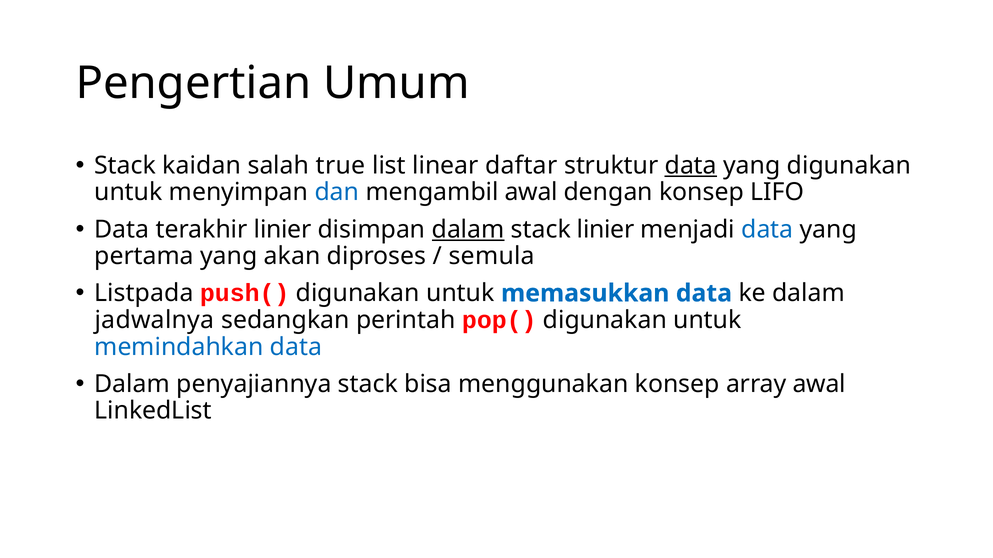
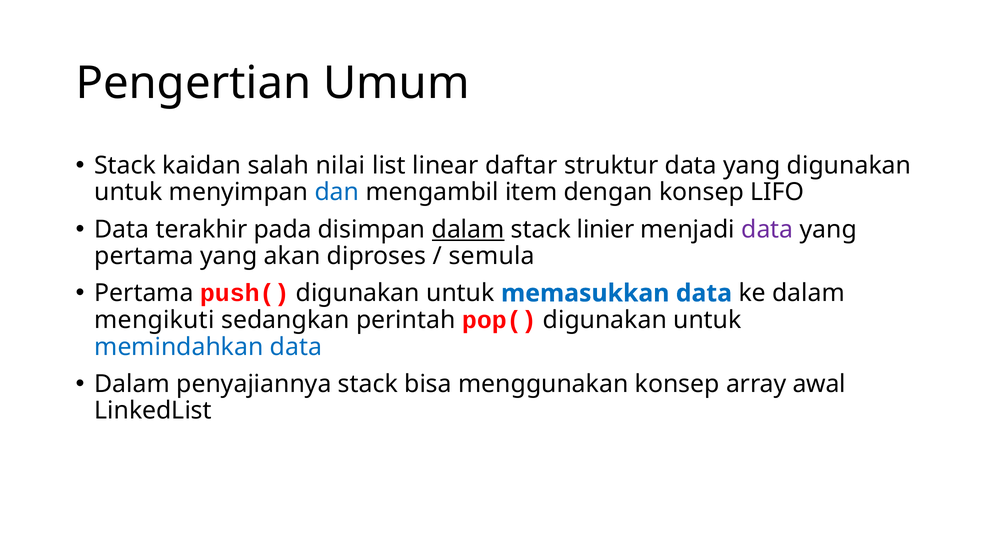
true: true -> nilai
data at (691, 166) underline: present -> none
mengambil awal: awal -> item
terakhir linier: linier -> pada
data at (767, 230) colour: blue -> purple
Listpada at (144, 294): Listpada -> Pertama
jadwalnya: jadwalnya -> mengikuti
